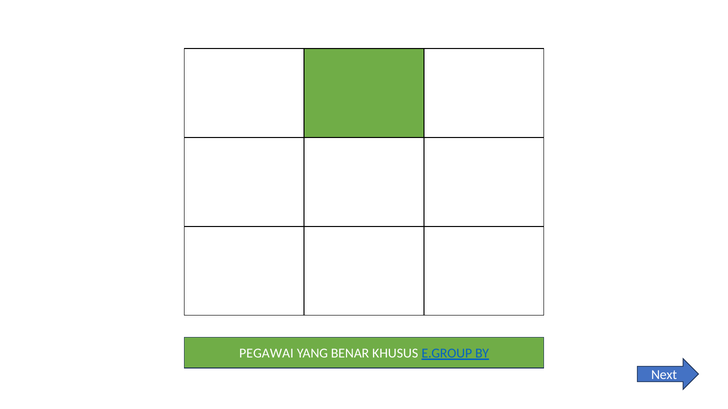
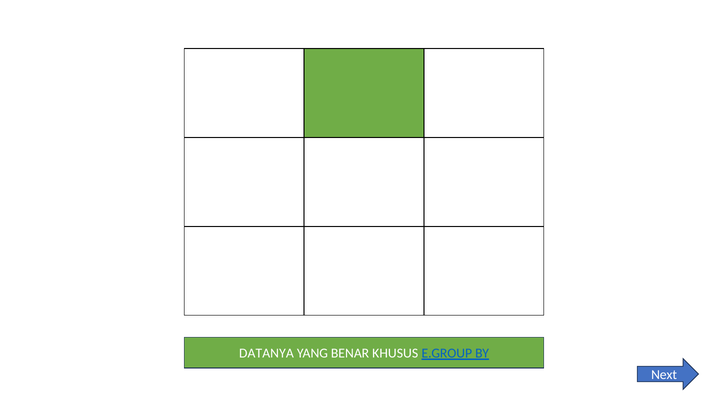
PEGAWAI: PEGAWAI -> DATANYA
